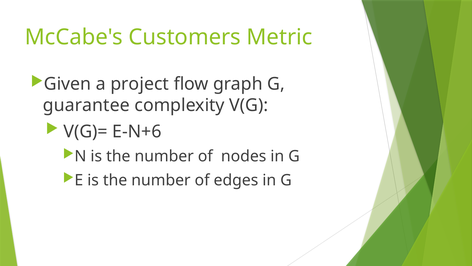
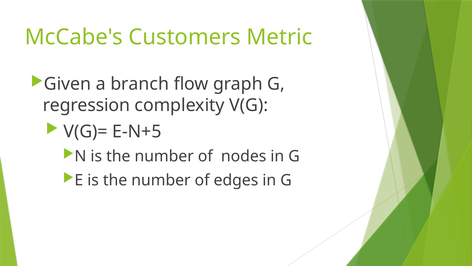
project: project -> branch
guarantee: guarantee -> regression
E-N+6: E-N+6 -> E-N+5
